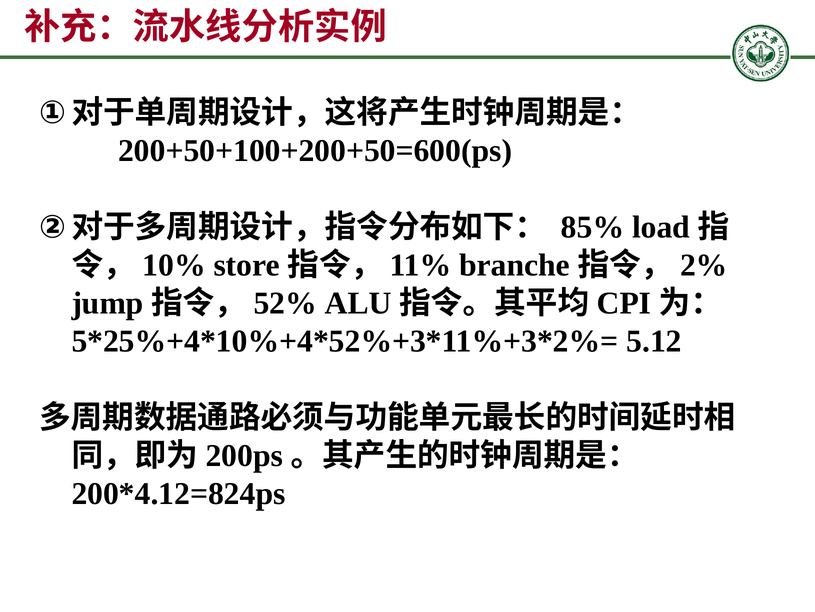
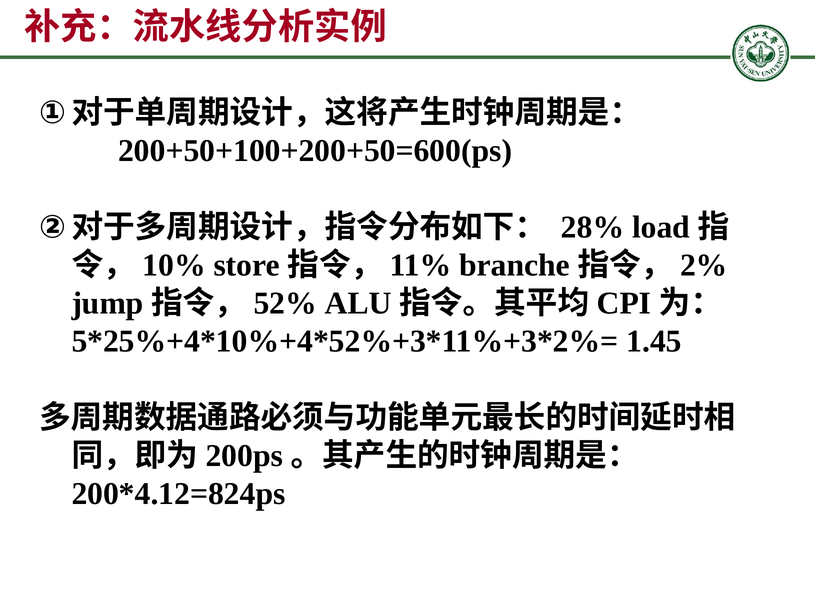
85%: 85% -> 28%
5.12: 5.12 -> 1.45
